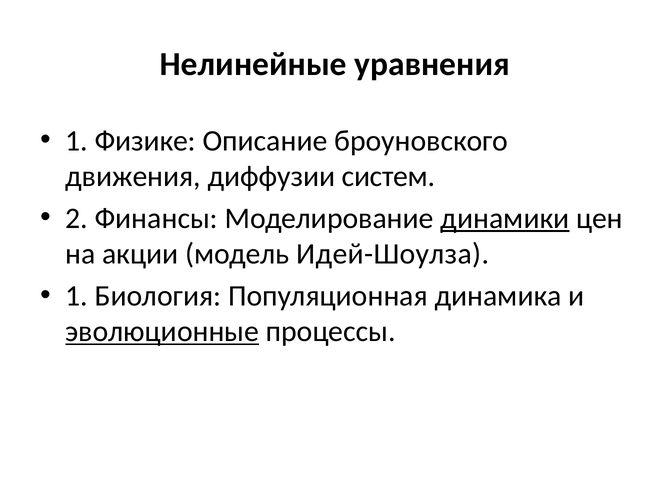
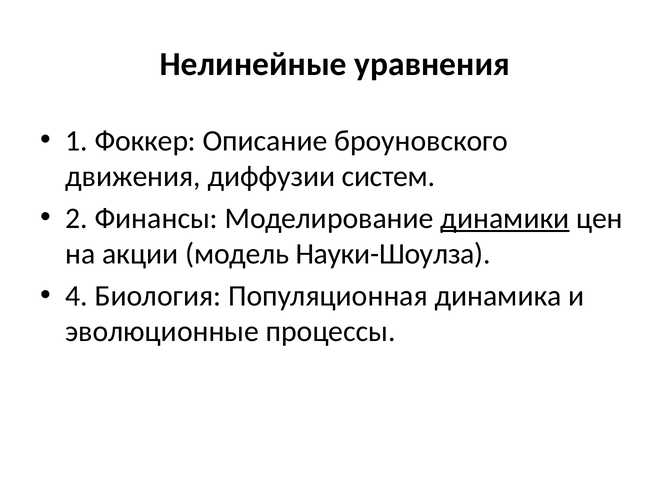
Физике: Физике -> Фоккер
Идей-Шоулза: Идей-Шоулза -> Науки-Шоулза
1 at (77, 295): 1 -> 4
эволюционные underline: present -> none
